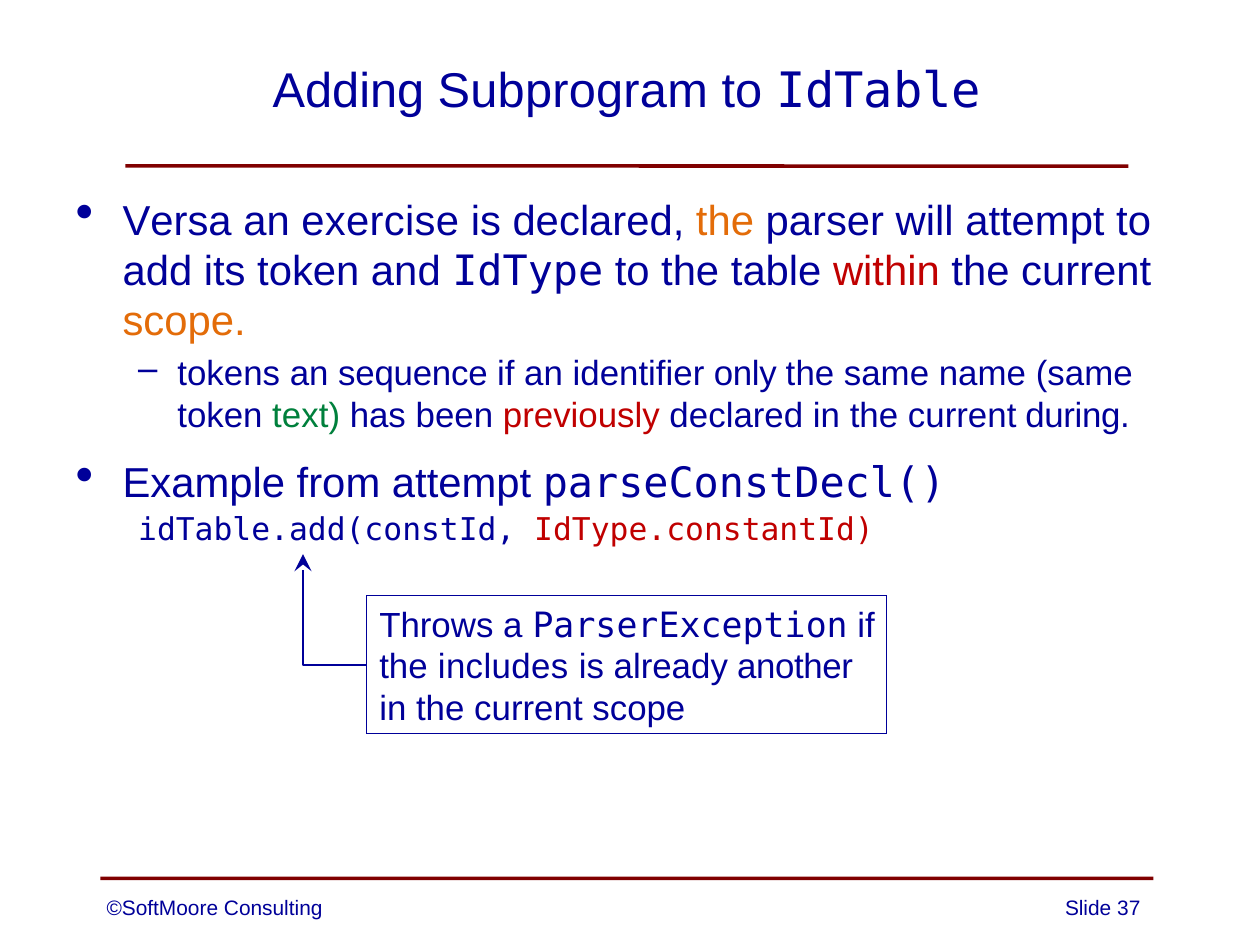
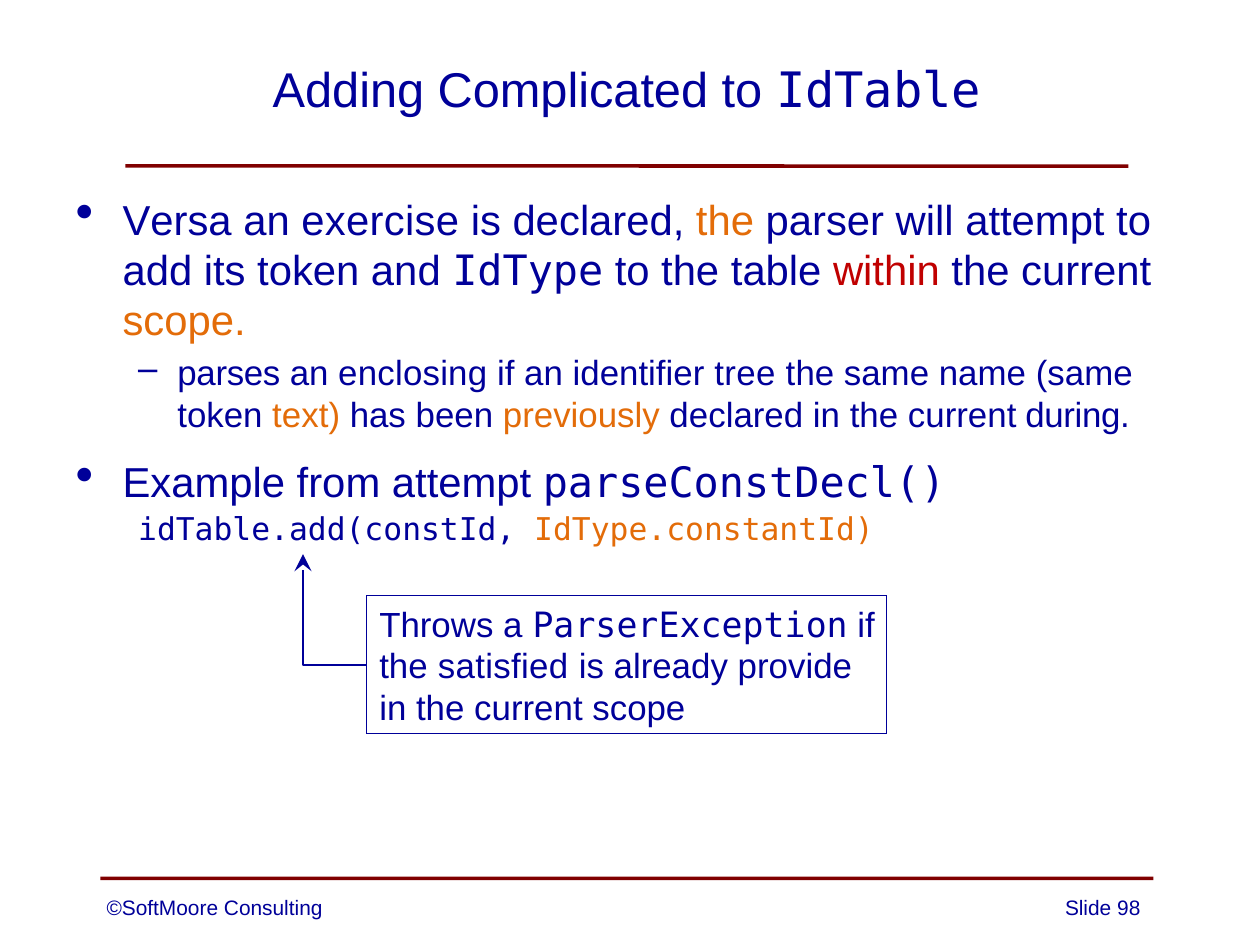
Subprogram: Subprogram -> Complicated
tokens: tokens -> parses
sequence: sequence -> enclosing
only: only -> tree
text colour: green -> orange
previously colour: red -> orange
IdType.constantId colour: red -> orange
includes: includes -> satisfied
another: another -> provide
37: 37 -> 98
